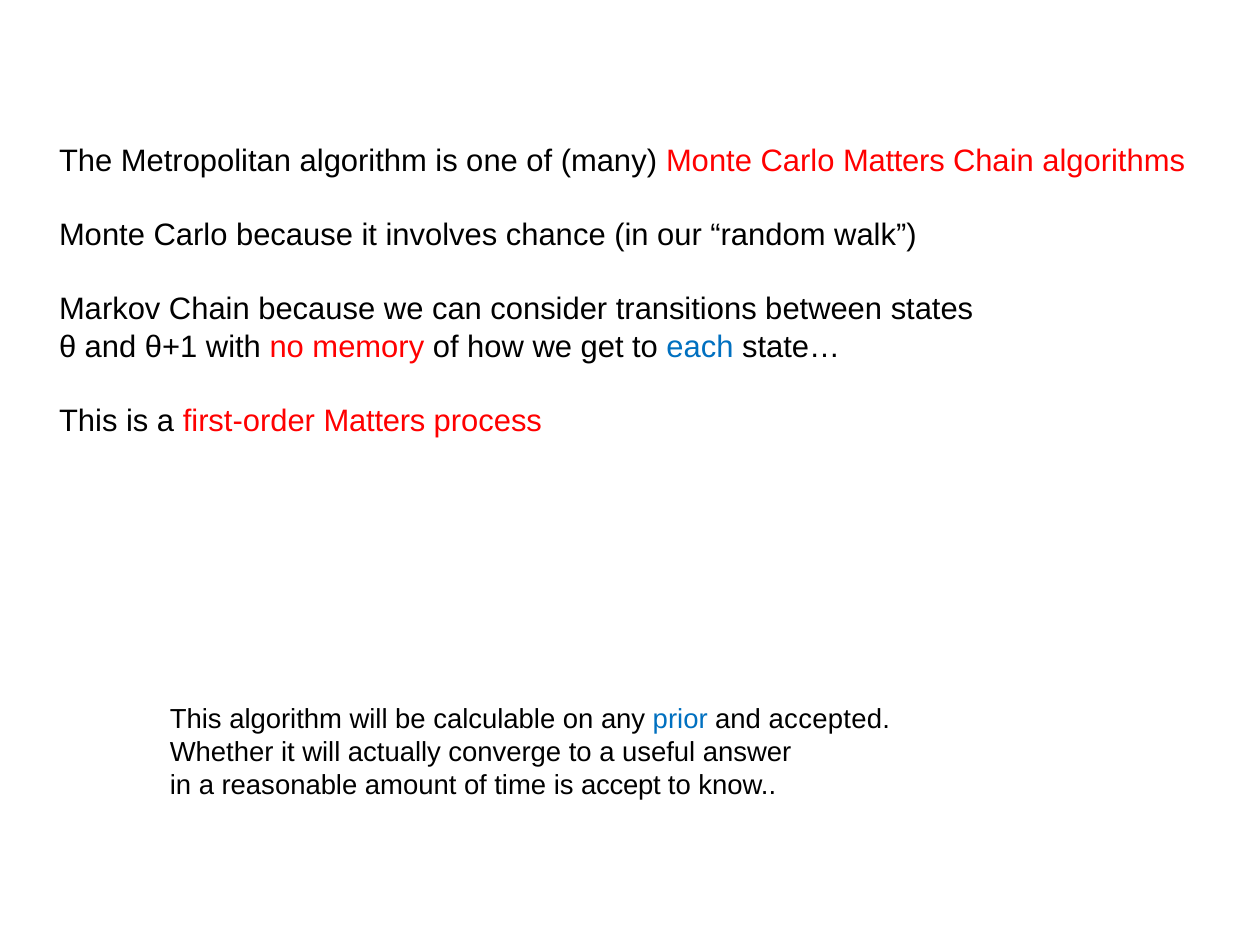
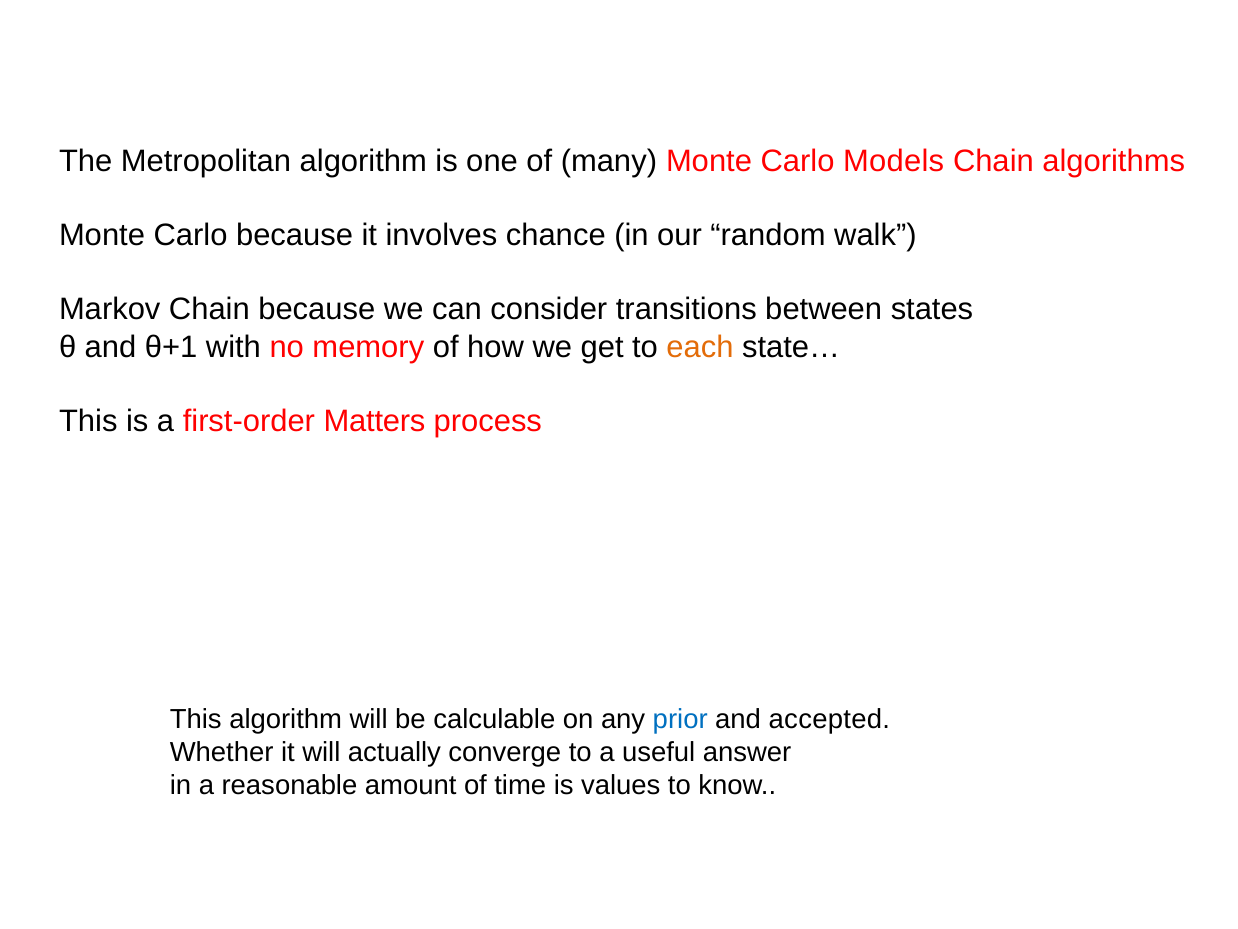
Carlo Matters: Matters -> Models
each colour: blue -> orange
accept: accept -> values
